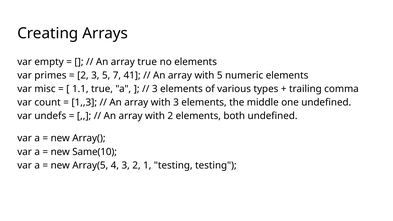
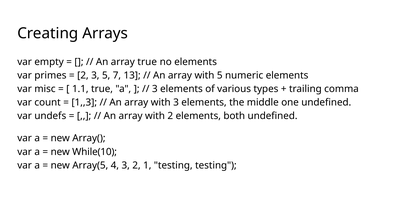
41: 41 -> 13
Same(10: Same(10 -> While(10
